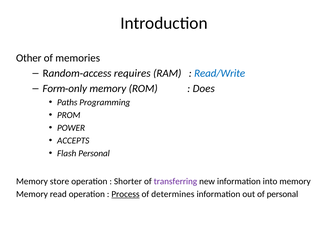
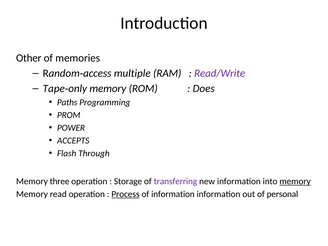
requires: requires -> multiple
Read/Write colour: blue -> purple
Form: Form -> Tape
Flash Personal: Personal -> Through
store: store -> three
Shorter: Shorter -> Storage
memory at (295, 181) underline: none -> present
of determines: determines -> information
